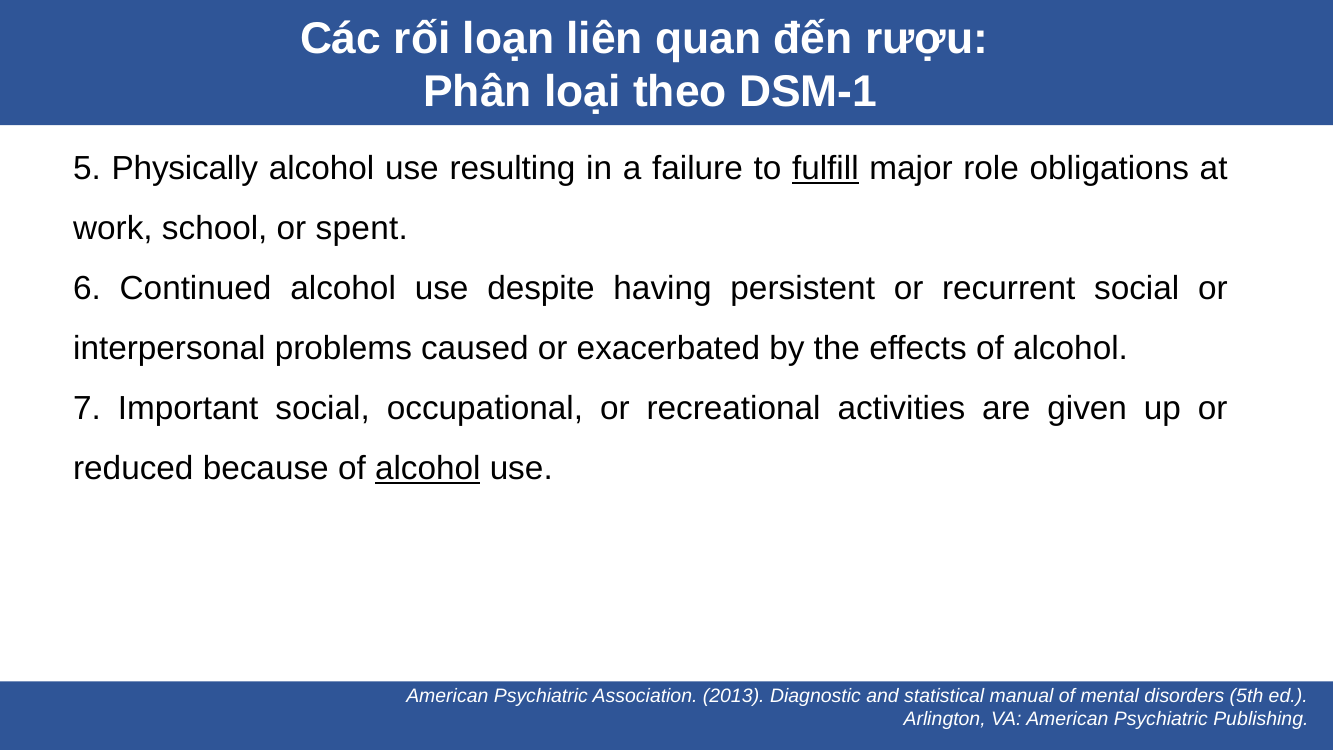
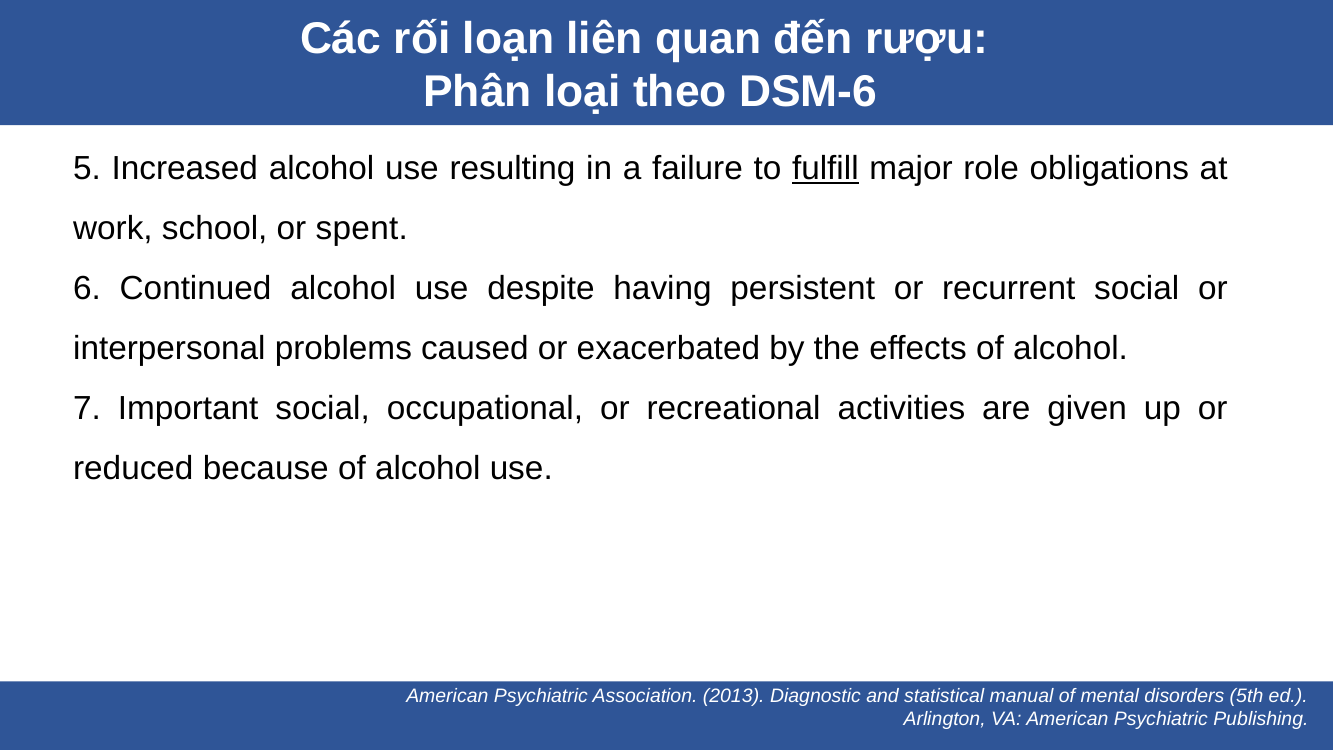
DSM-1: DSM-1 -> DSM-6
Physically: Physically -> Increased
alcohol at (428, 469) underline: present -> none
